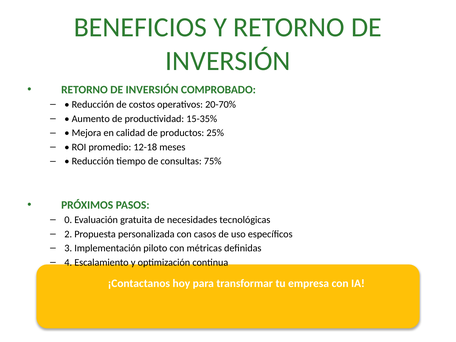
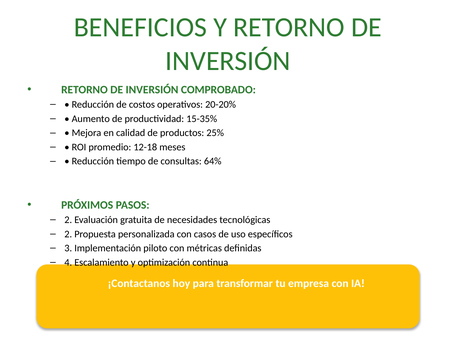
20-70%: 20-70% -> 20-20%
75%: 75% -> 64%
0 at (68, 220): 0 -> 2
